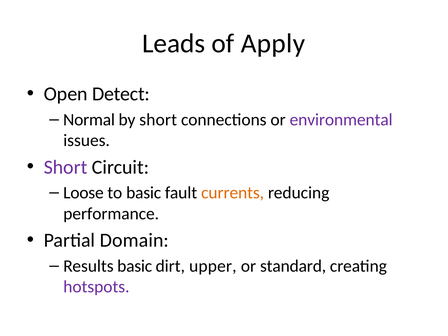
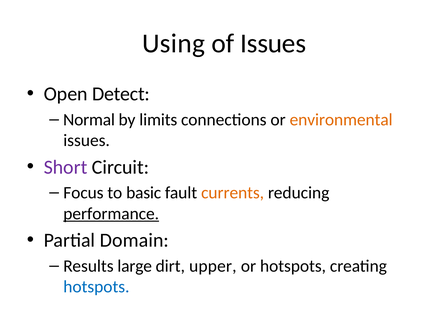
Leads: Leads -> Using
of Apply: Apply -> Issues
by short: short -> limits
environmental colour: purple -> orange
Loose: Loose -> Focus
performance underline: none -> present
Results basic: basic -> large
or standard: standard -> hotspots
hotspots at (96, 287) colour: purple -> blue
